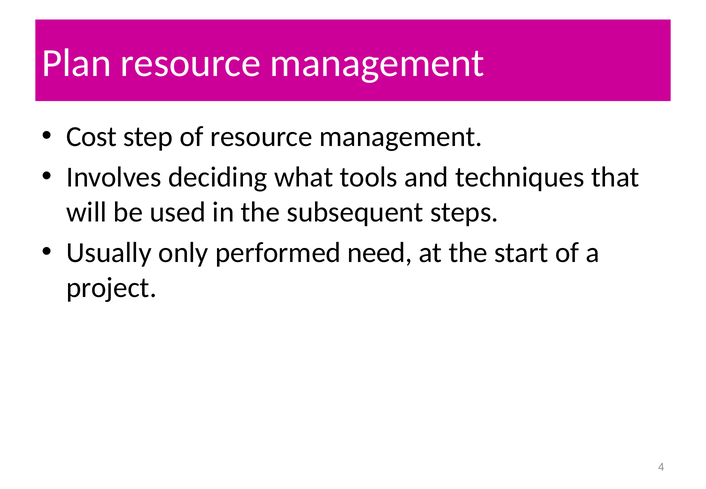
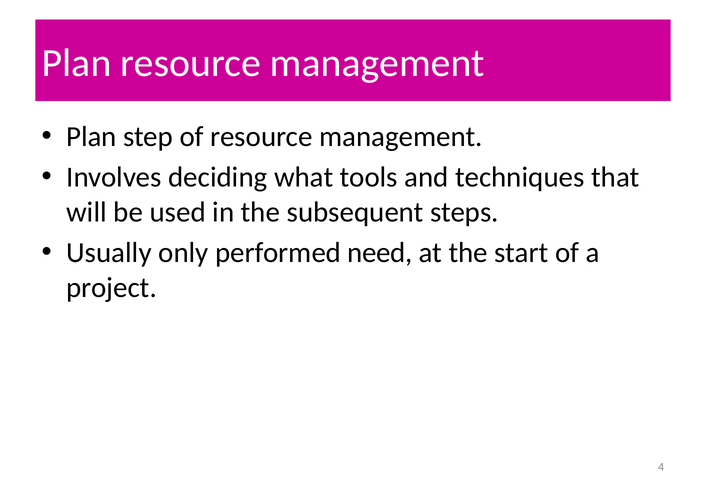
Cost at (92, 137): Cost -> Plan
